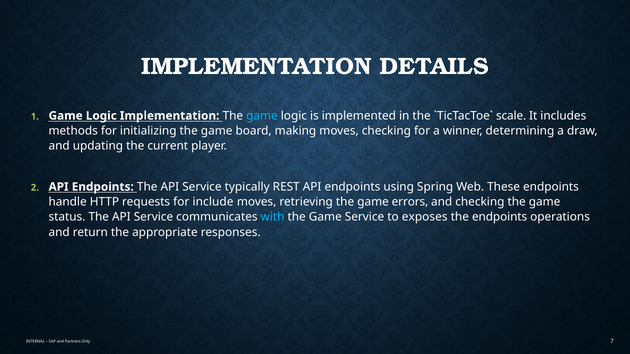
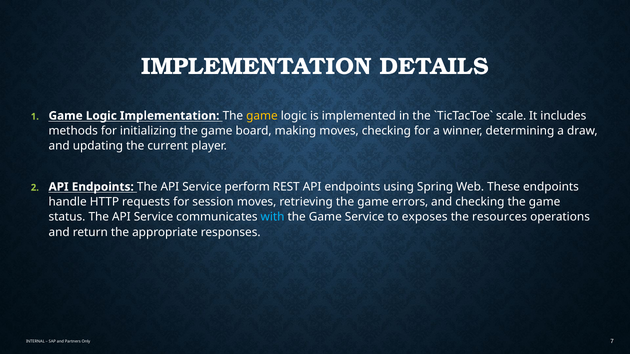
game at (262, 116) colour: light blue -> yellow
typically: typically -> perform
include: include -> session
the endpoints: endpoints -> resources
